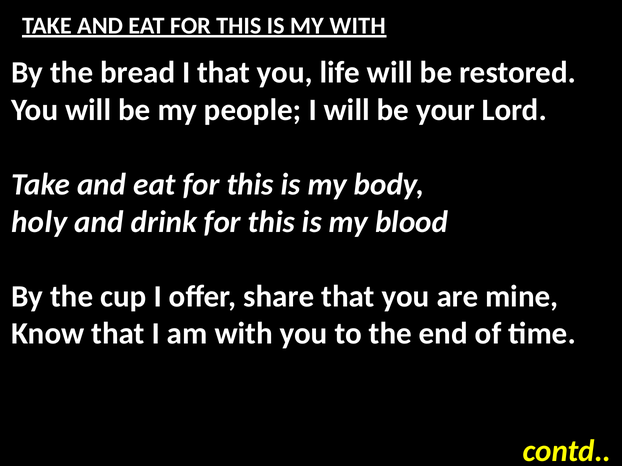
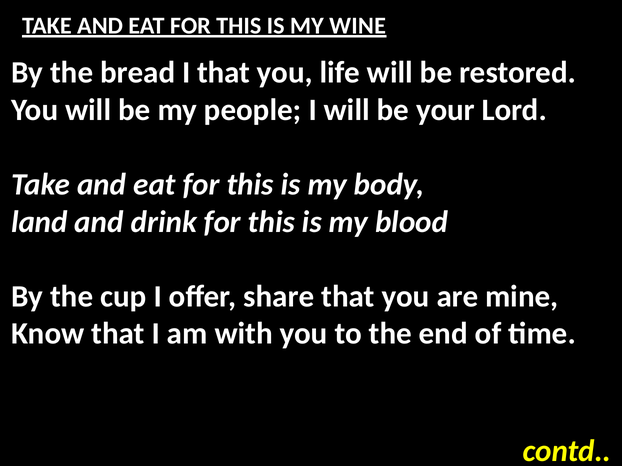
MY WITH: WITH -> WINE
holy: holy -> land
